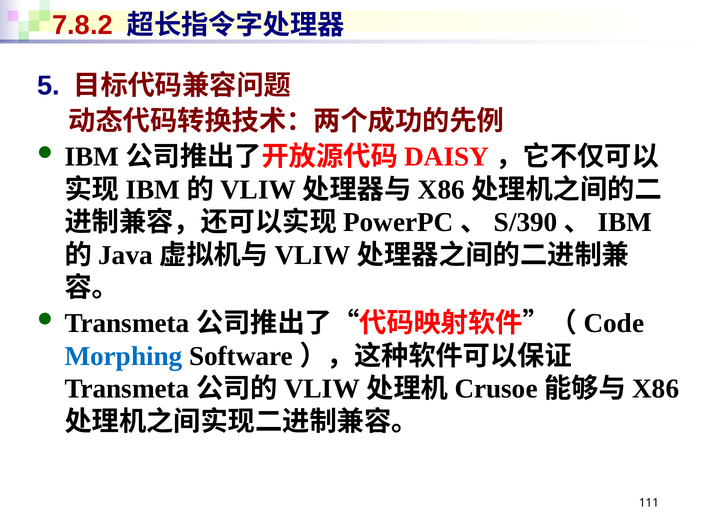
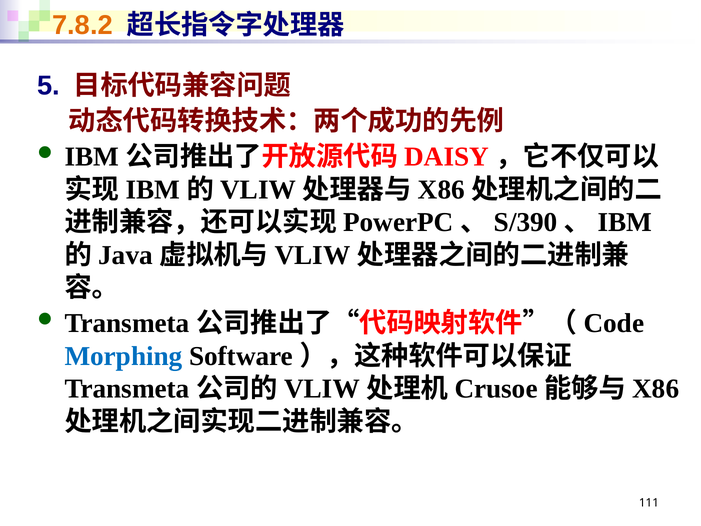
7.8.2 colour: red -> orange
